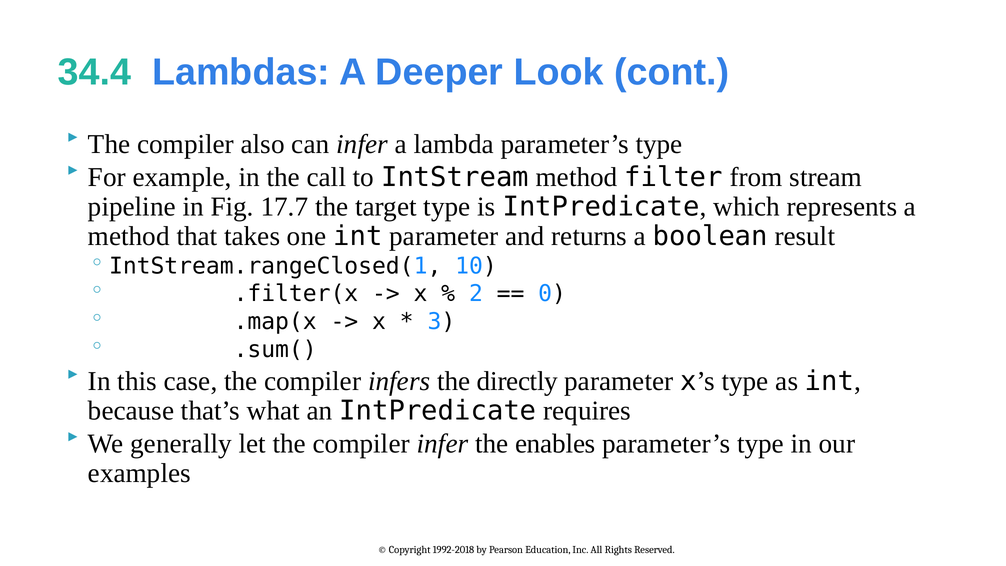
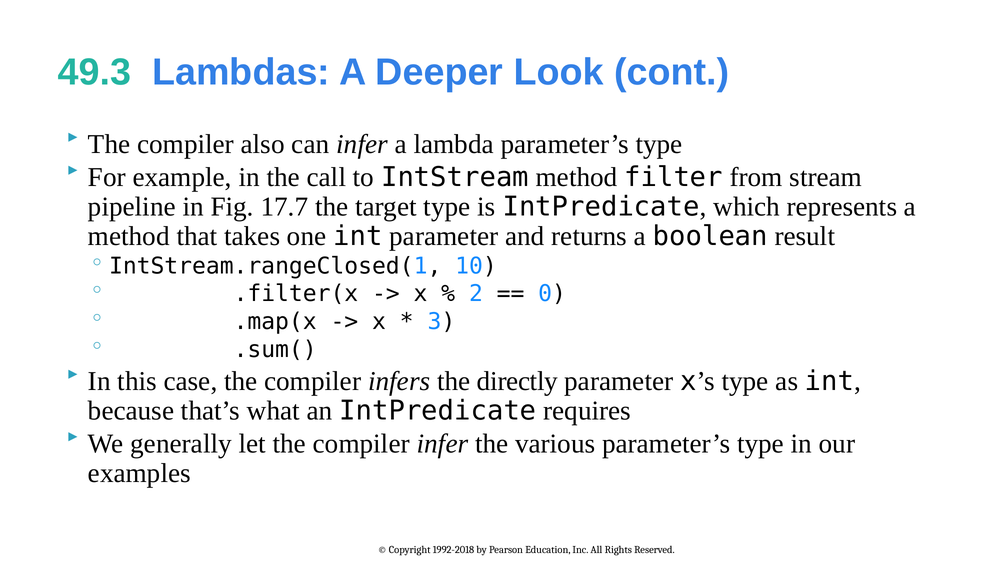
34.4: 34.4 -> 49.3
enables: enables -> various
